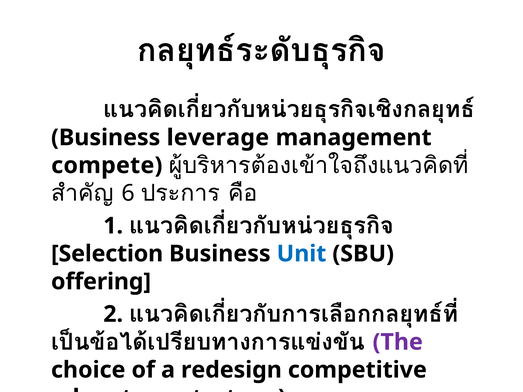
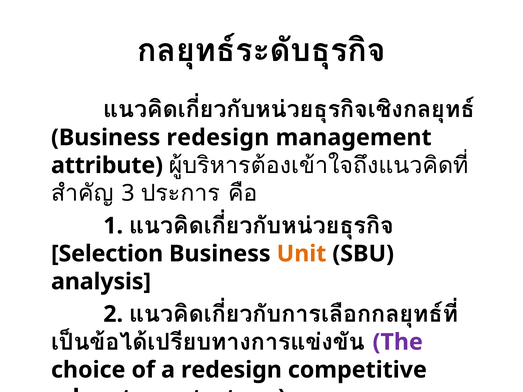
Business leverage: leverage -> redesign
compete: compete -> attribute
6: 6 -> 3
Unit colour: blue -> orange
offering: offering -> analysis
